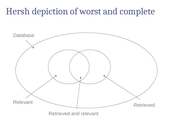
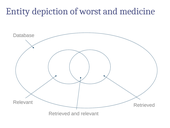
Hersh: Hersh -> Entity
complete: complete -> medicine
